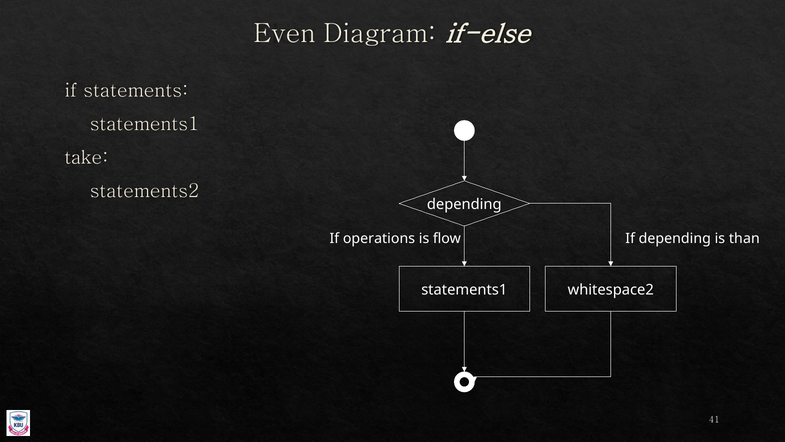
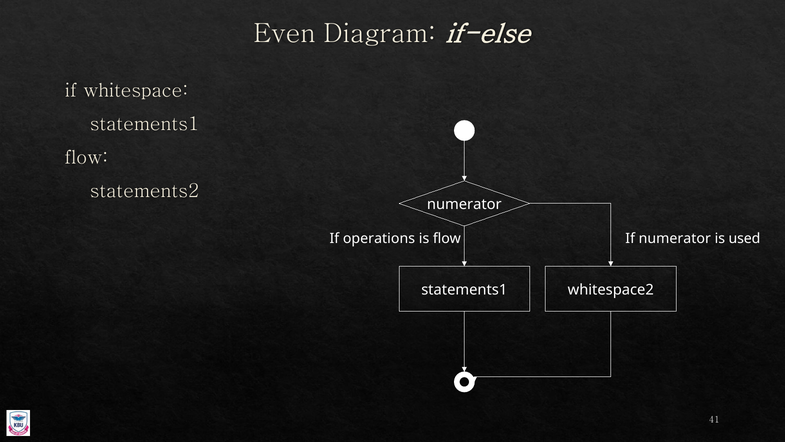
statements: statements -> whitespace
take at (86, 157): take -> flow
depending at (464, 204): depending -> numerator
If depending: depending -> numerator
than: than -> used
